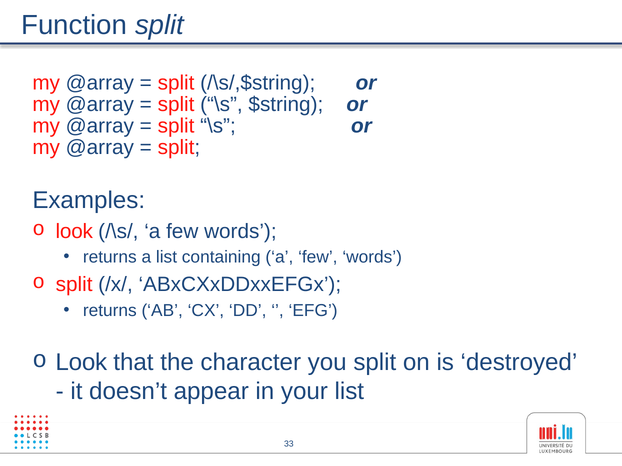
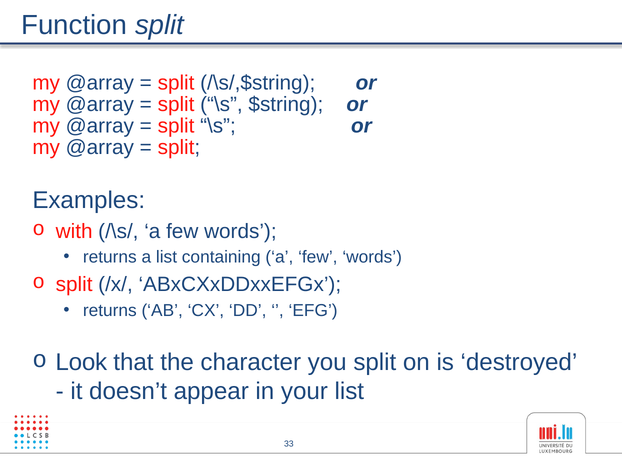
look at (74, 231): look -> with
